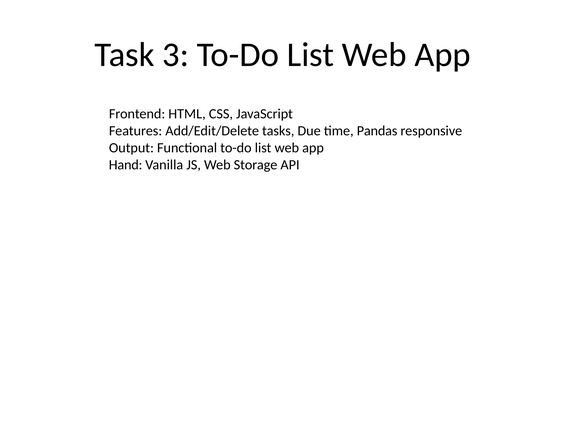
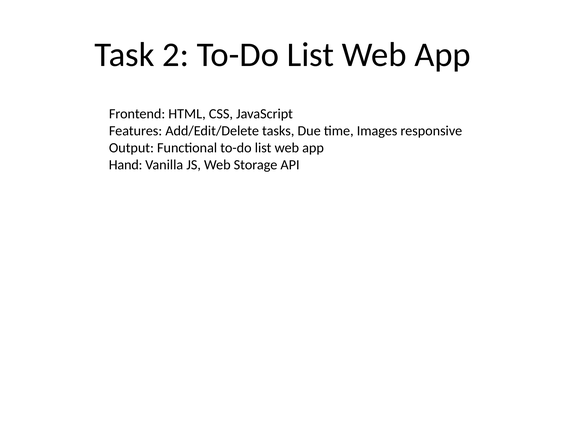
3: 3 -> 2
Pandas: Pandas -> Images
